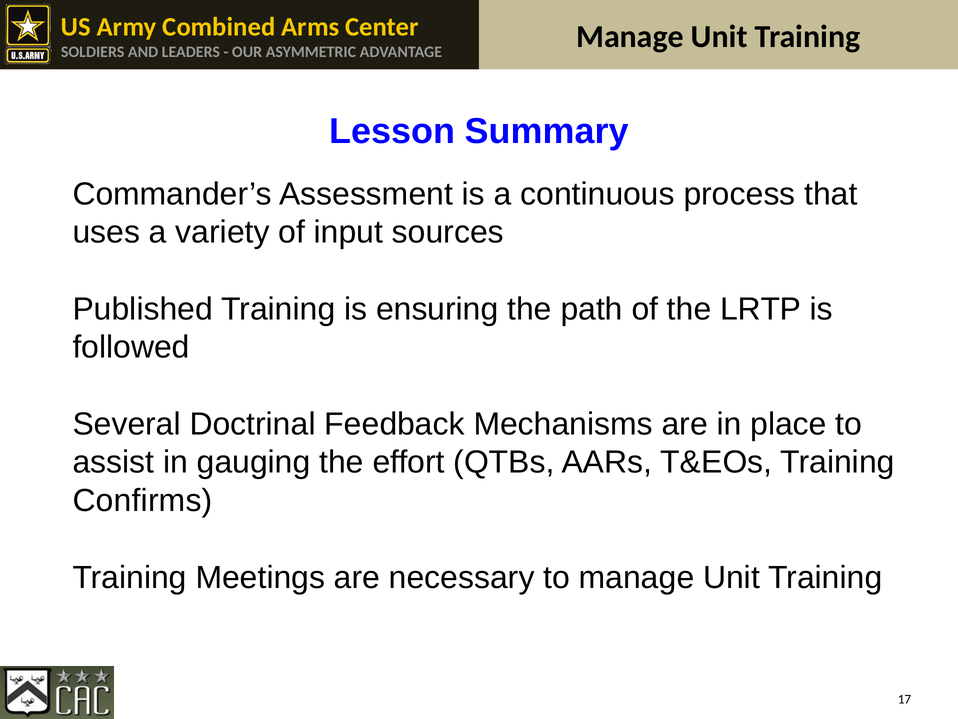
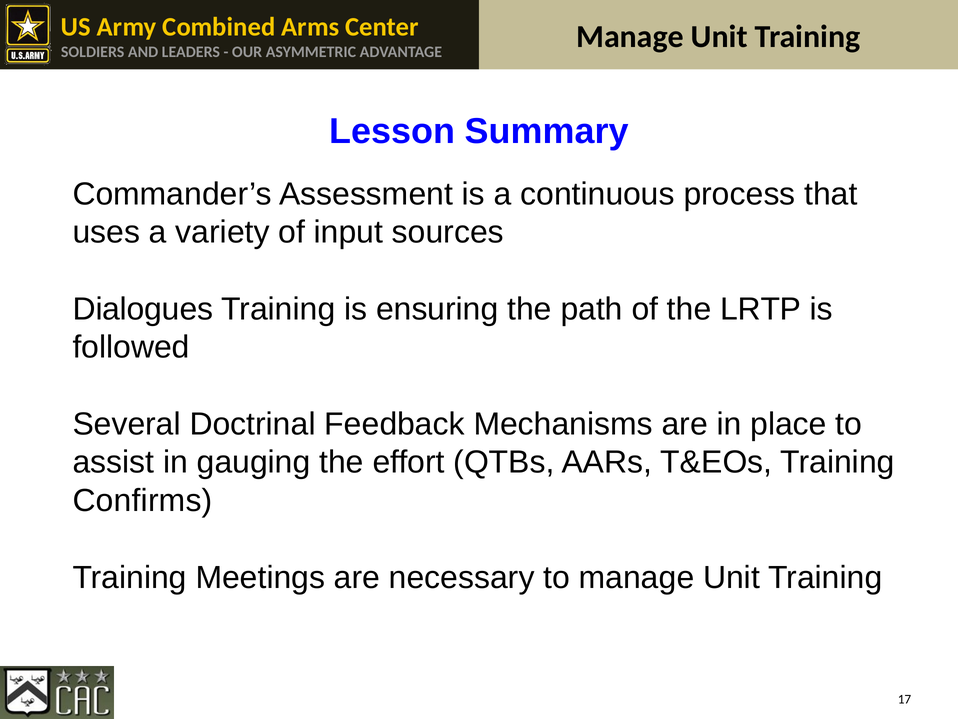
Published: Published -> Dialogues
